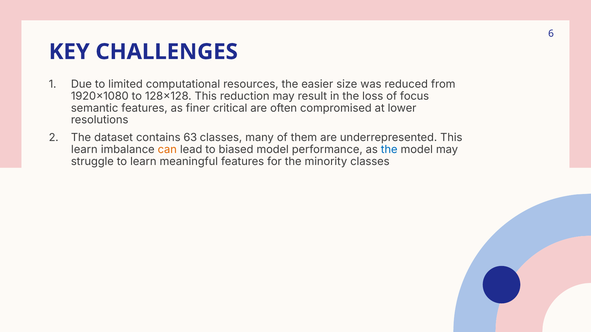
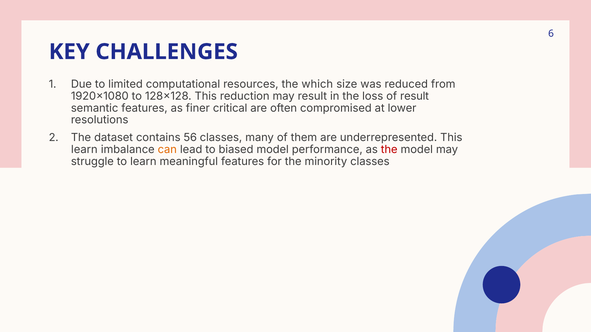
easier: easier -> which
of focus: focus -> result
63: 63 -> 56
the at (389, 150) colour: blue -> red
